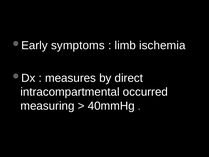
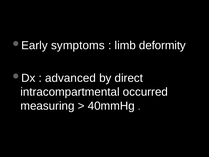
ischemia: ischemia -> deformity
measures: measures -> advanced
